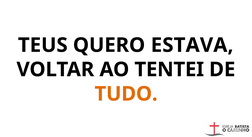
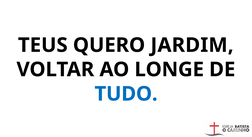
ESTAVA: ESTAVA -> JARDIM
TENTEI: TENTEI -> LONGE
TUDO colour: orange -> blue
